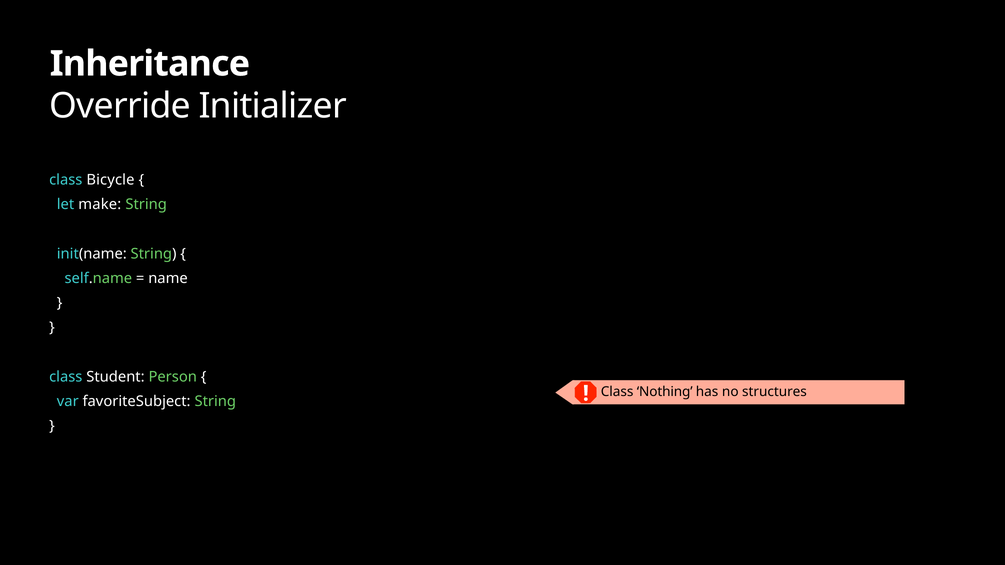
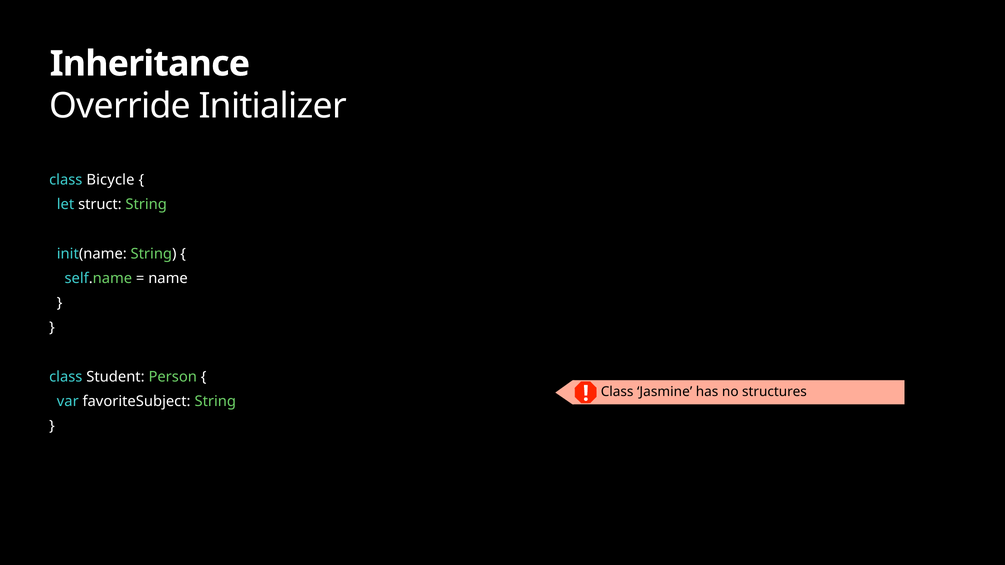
make: make -> struct
Nothing: Nothing -> Jasmine
